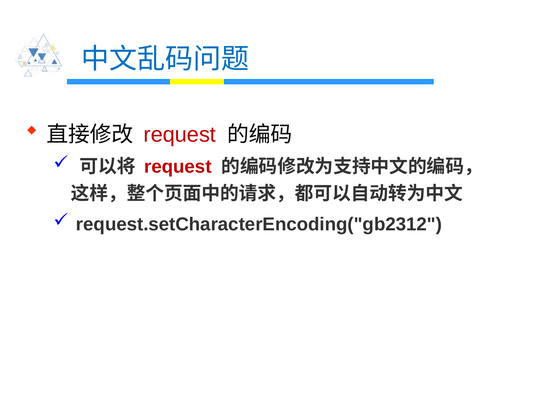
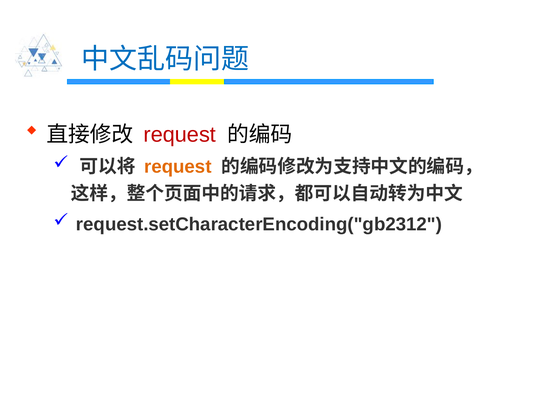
request at (178, 167) colour: red -> orange
